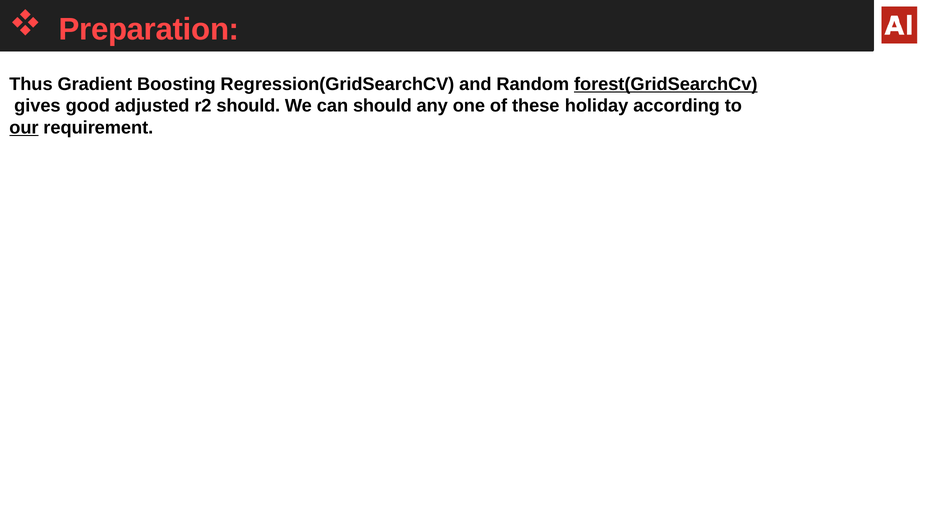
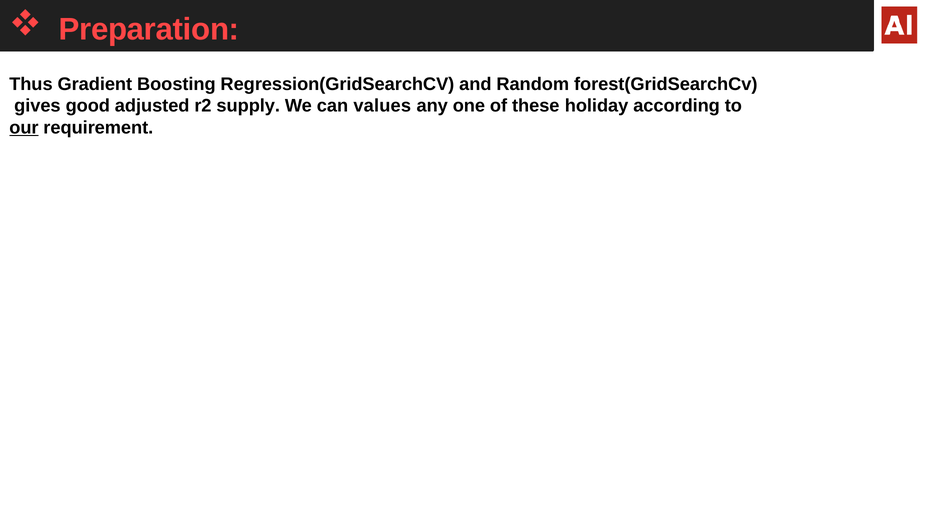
forest(GridSearchCv underline: present -> none
r2 should: should -> supply
can should: should -> values
